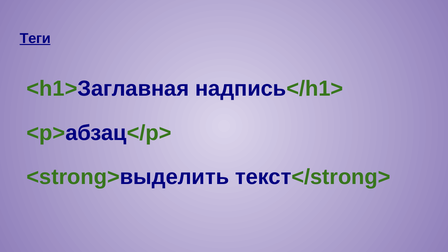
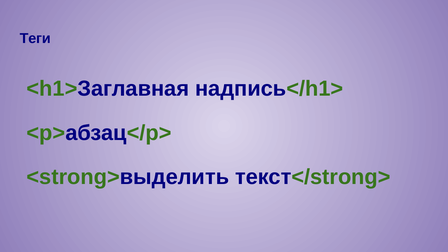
Теги underline: present -> none
